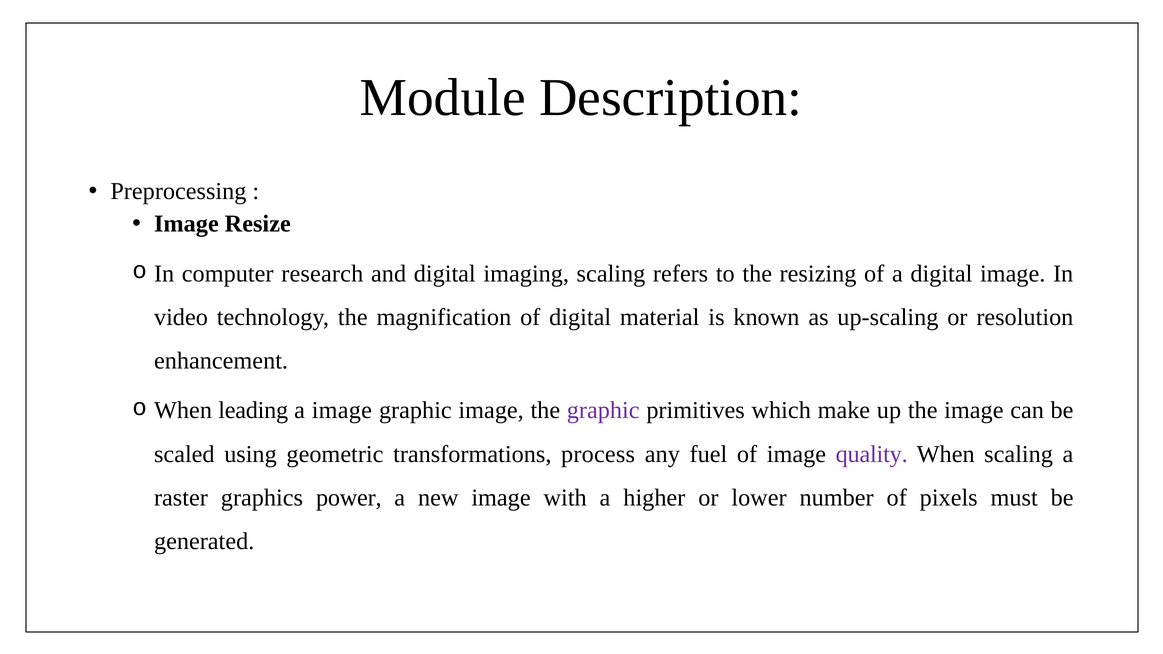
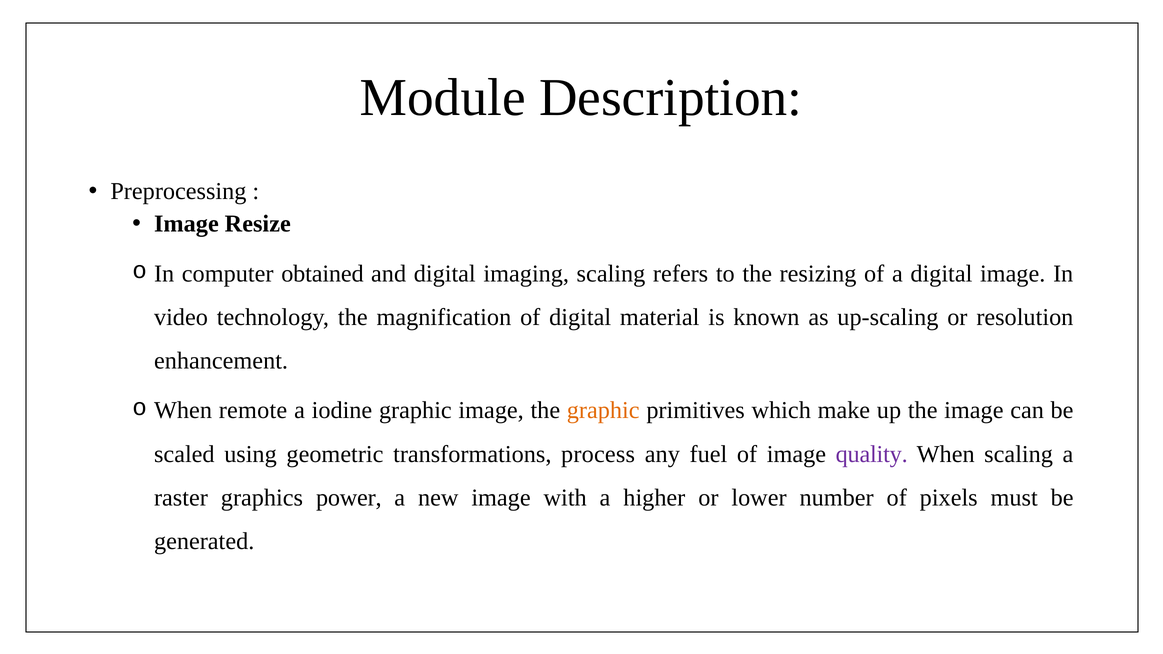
research: research -> obtained
leading: leading -> remote
a image: image -> iodine
graphic at (603, 411) colour: purple -> orange
